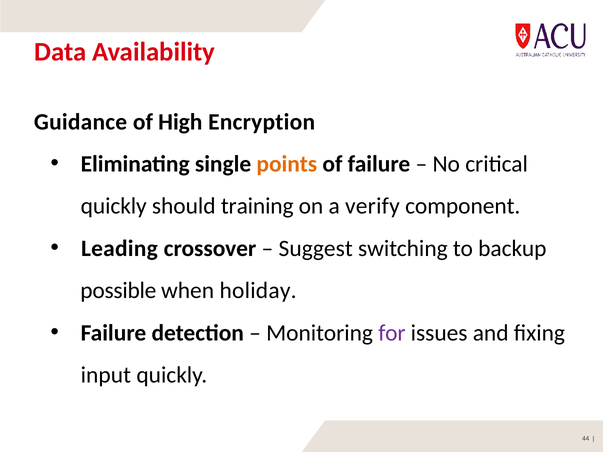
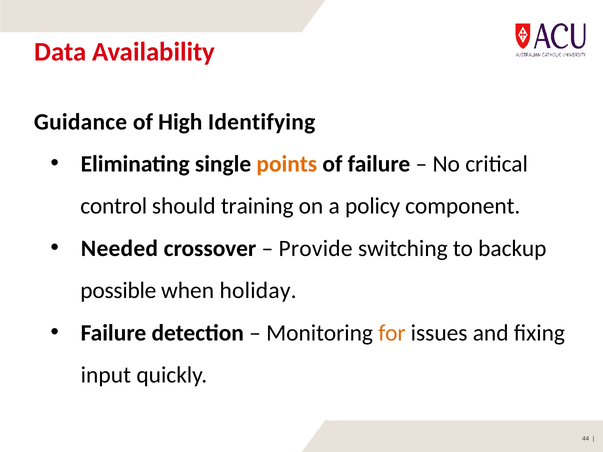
Encryption: Encryption -> Identifying
quickly at (114, 206): quickly -> control
verify: verify -> policy
Leading: Leading -> Needed
Suggest: Suggest -> Provide
for colour: purple -> orange
